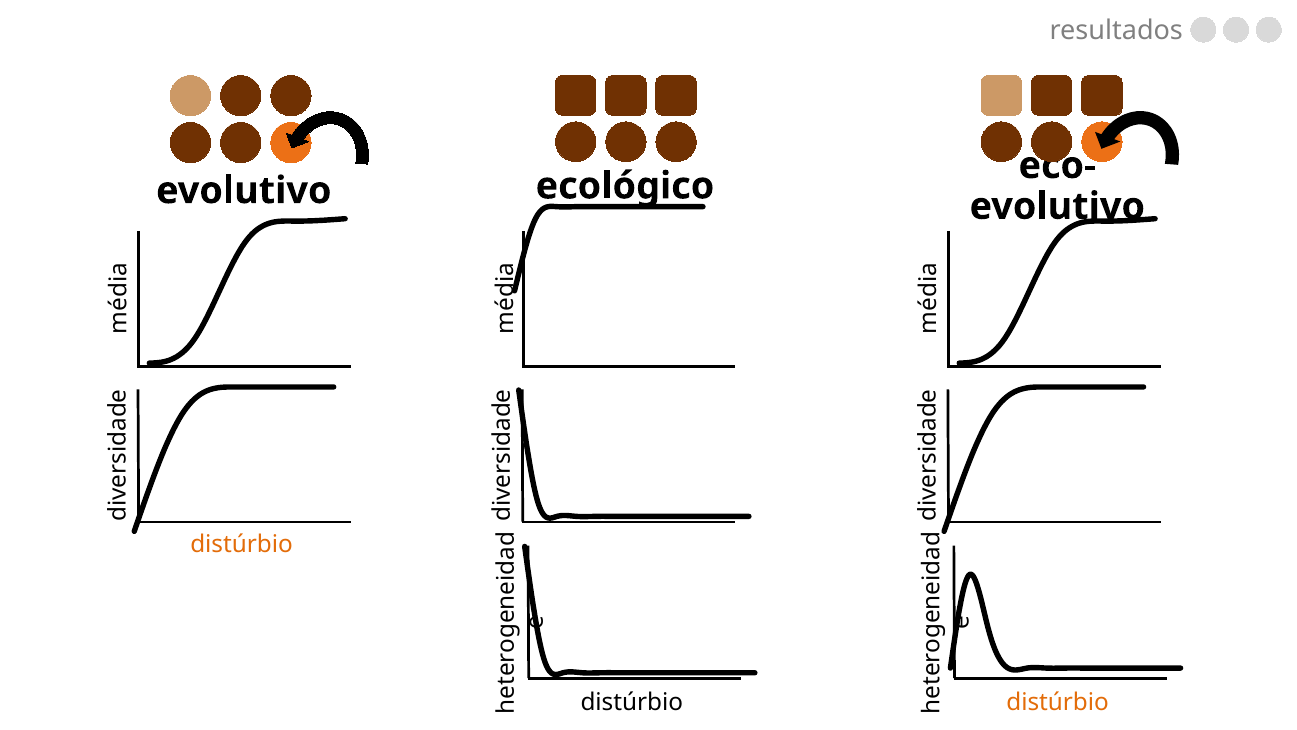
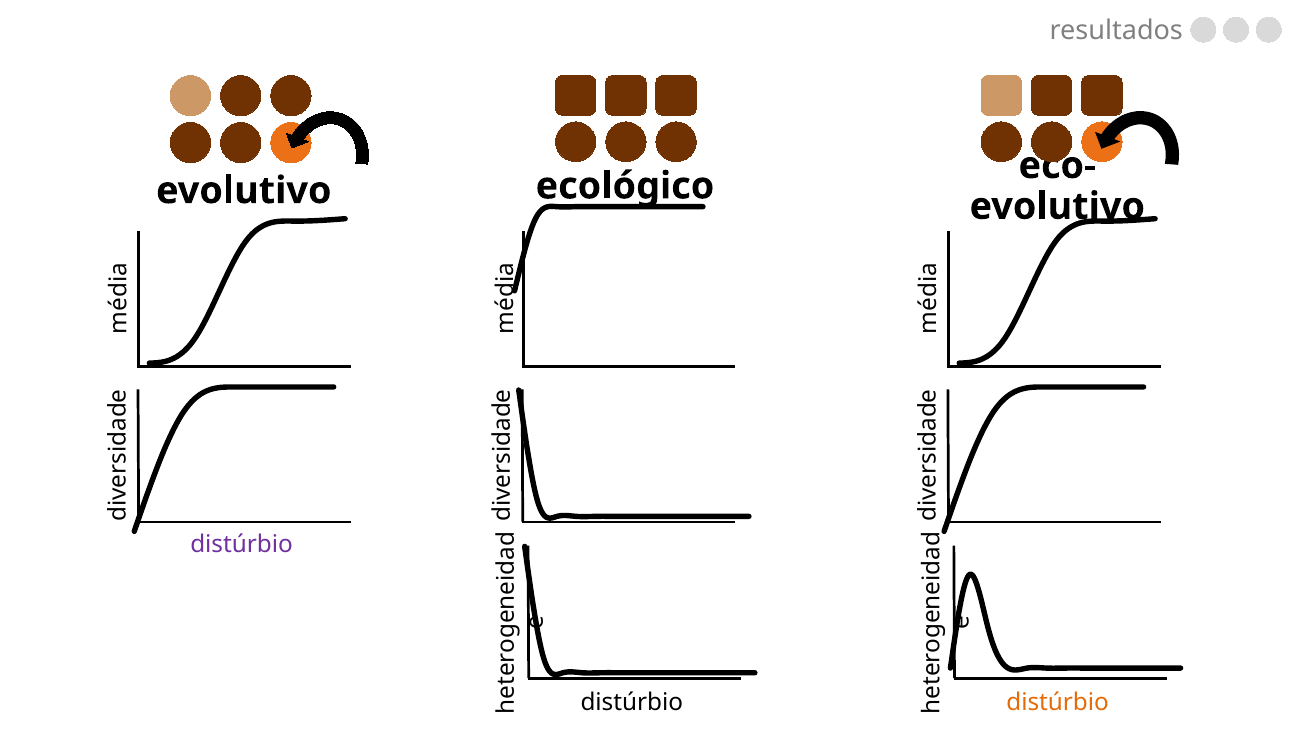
distúrbio at (242, 544) colour: orange -> purple
